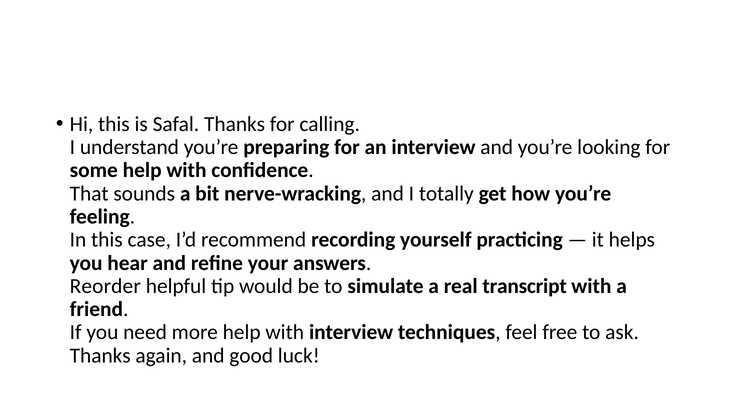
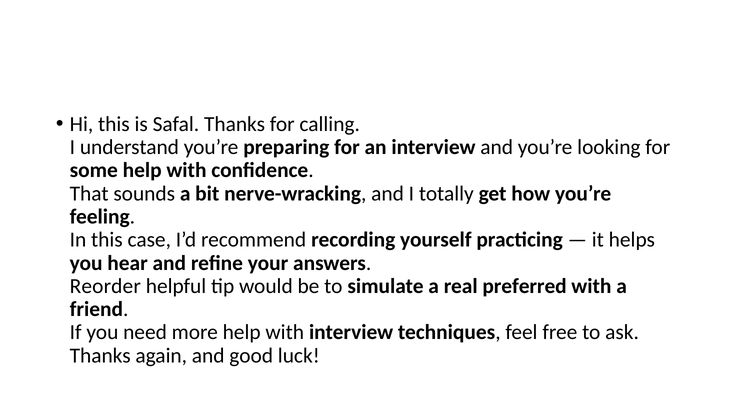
transcript: transcript -> preferred
